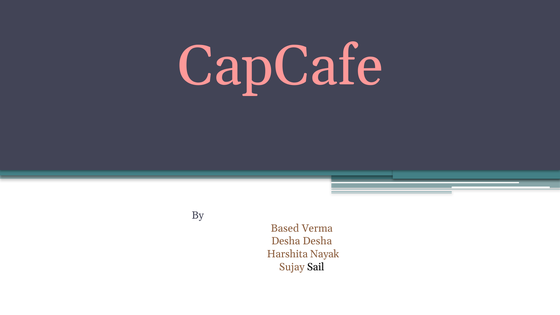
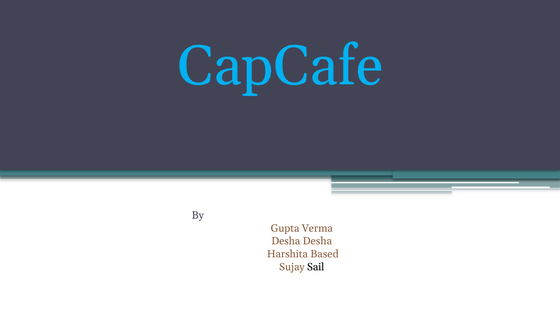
CapCafe colour: pink -> light blue
Based: Based -> Gupta
Nayak: Nayak -> Based
